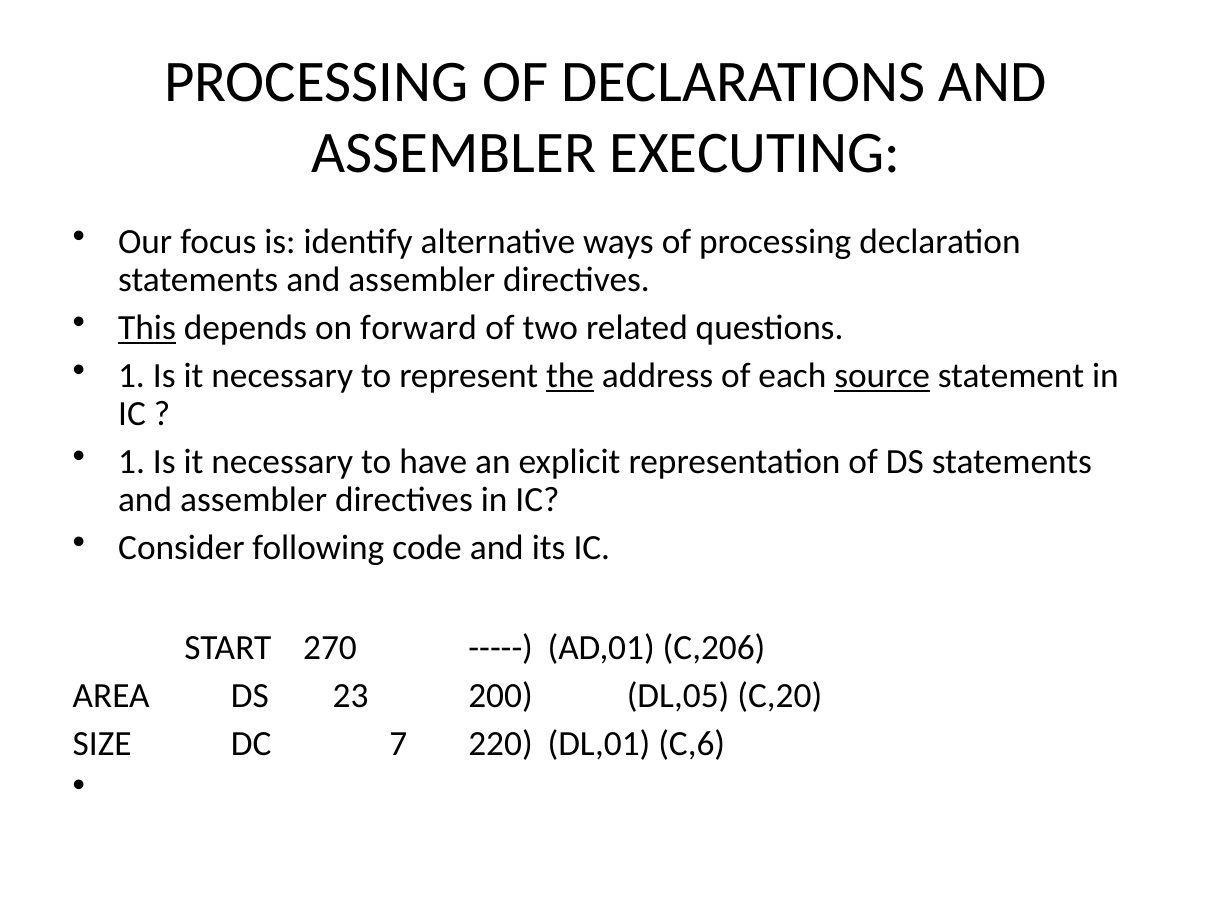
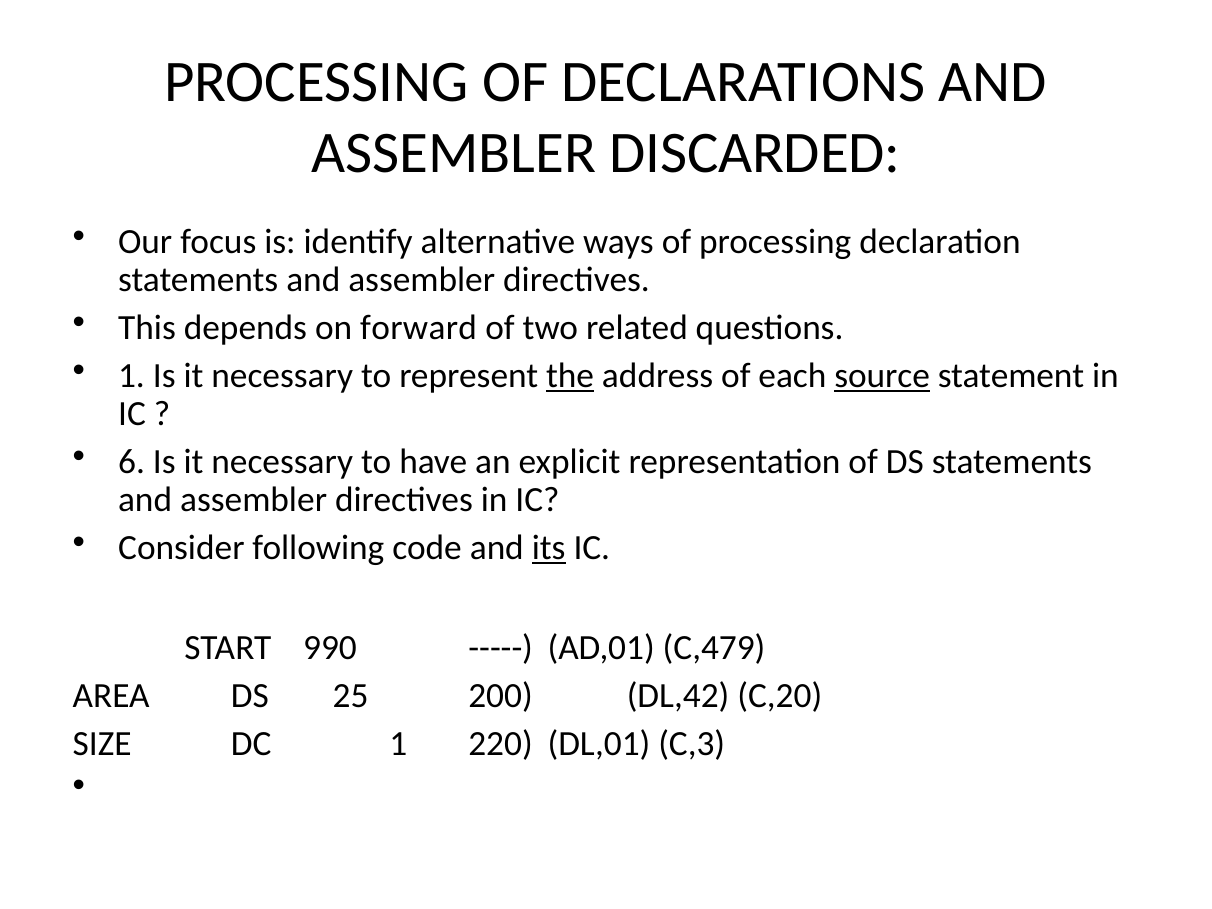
EXECUTING: EXECUTING -> DISCARDED
This underline: present -> none
1 at (132, 462): 1 -> 6
its underline: none -> present
270: 270 -> 990
C,206: C,206 -> C,479
23: 23 -> 25
DL,05: DL,05 -> DL,42
DC 7: 7 -> 1
C,6: C,6 -> C,3
